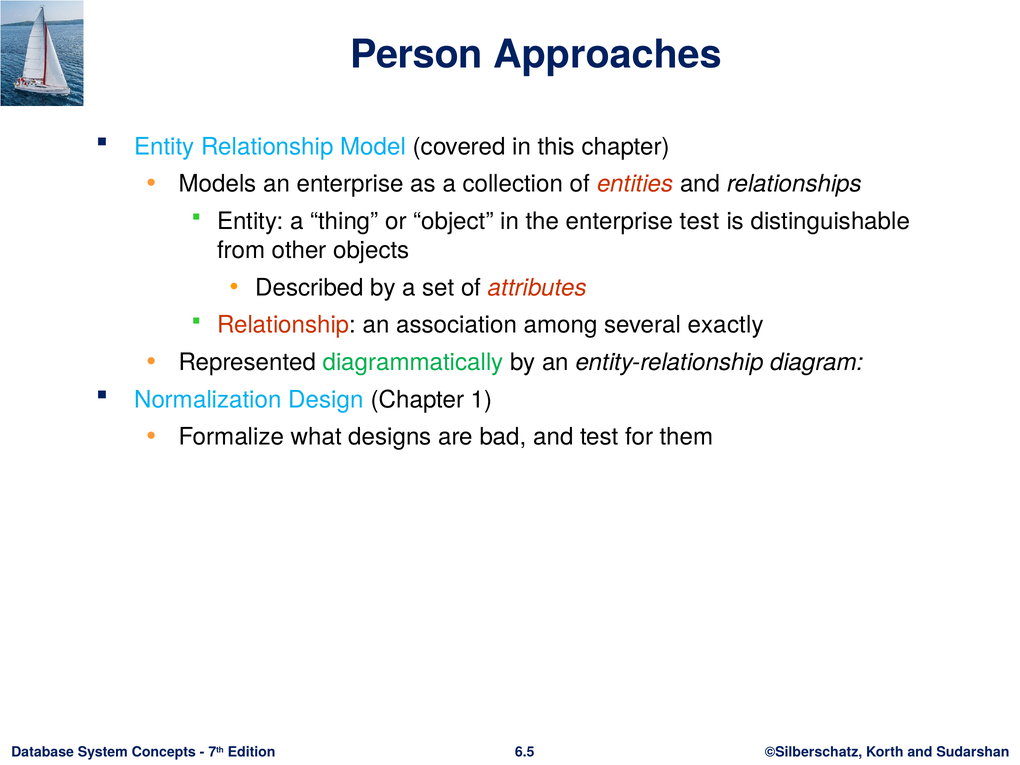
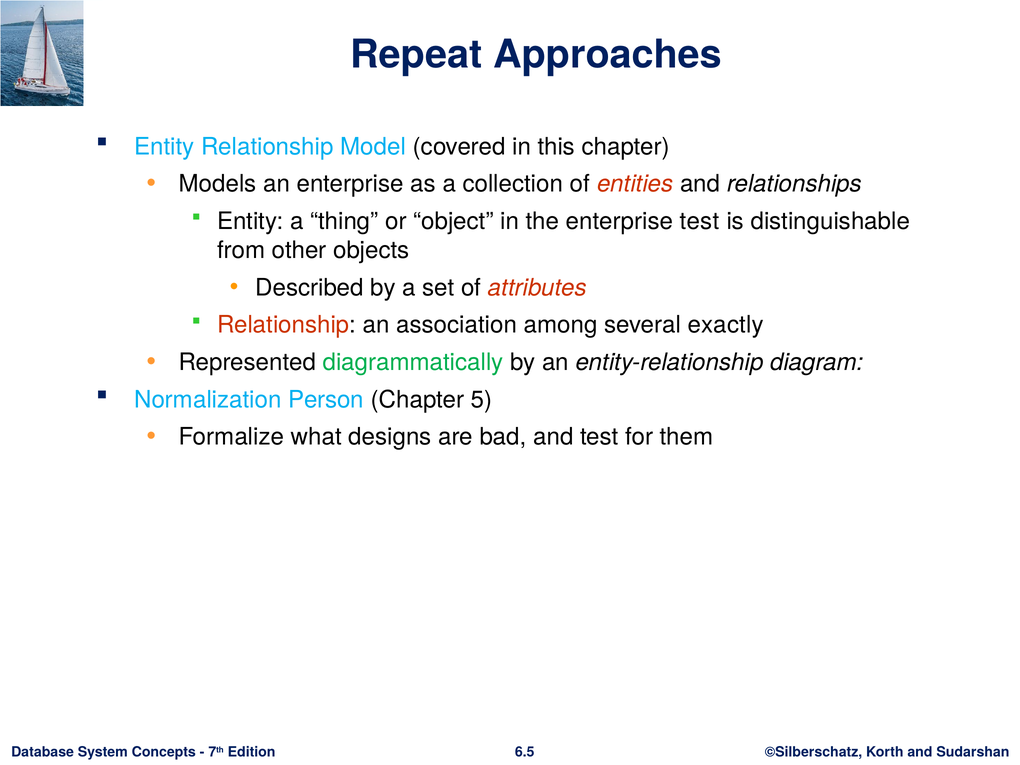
Person: Person -> Repeat
Design: Design -> Person
1: 1 -> 5
